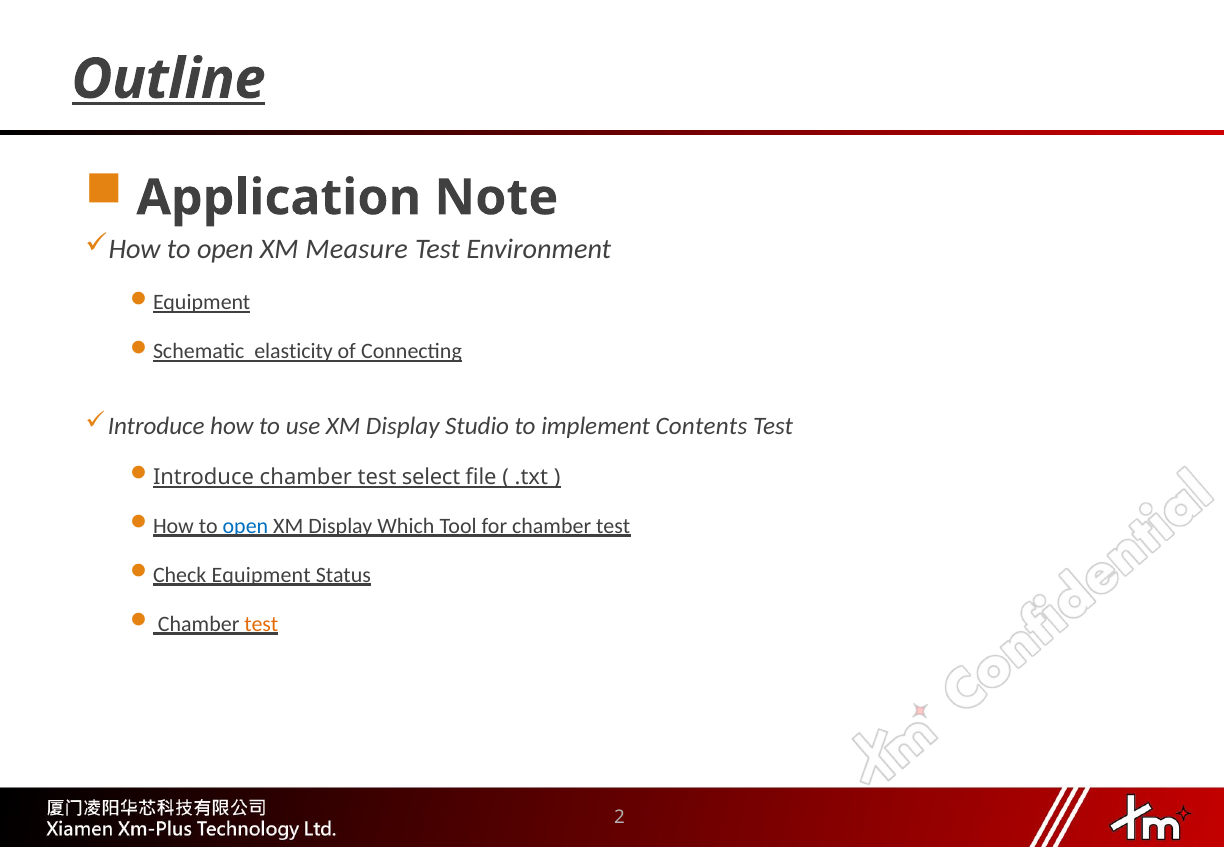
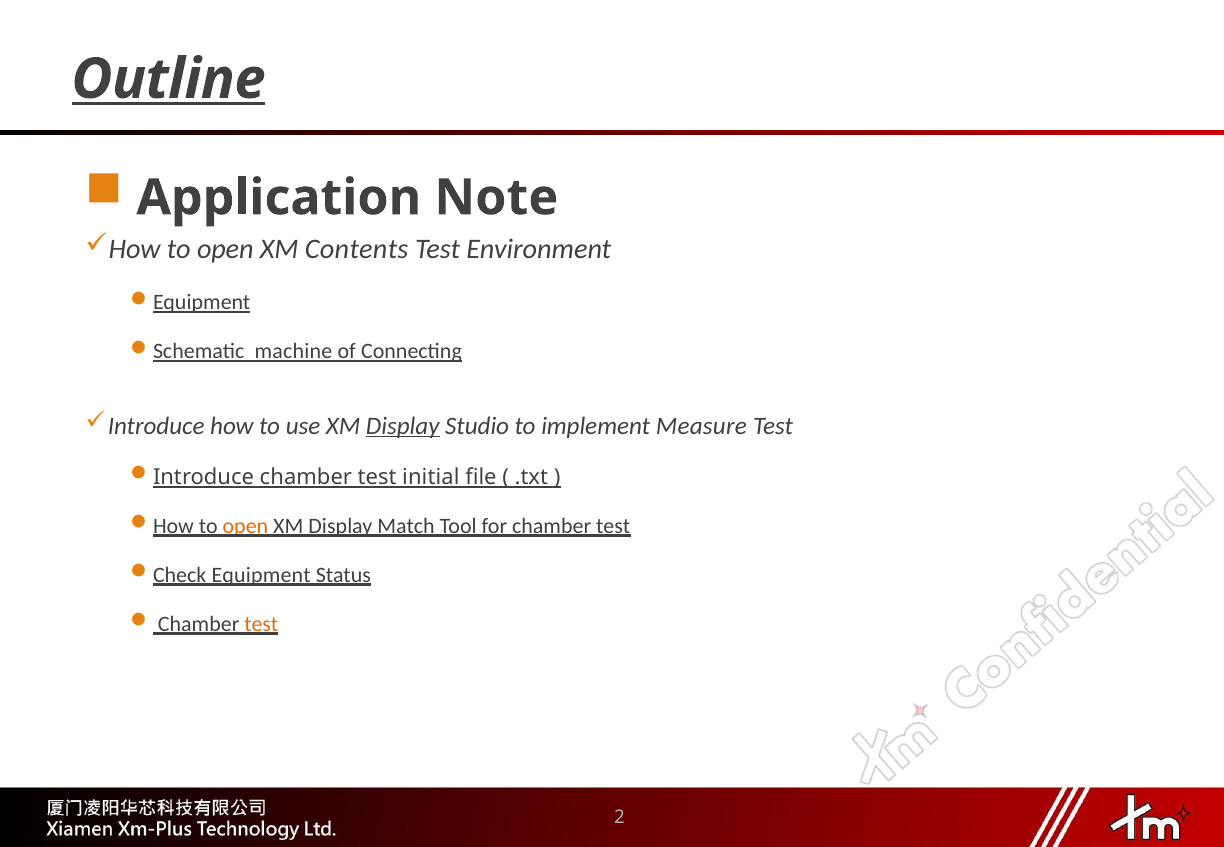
Measure: Measure -> Contents
elasticity: elasticity -> machine
Display at (403, 426) underline: none -> present
Contents: Contents -> Measure
select: select -> initial
open at (245, 526) colour: blue -> orange
Which: Which -> Match
